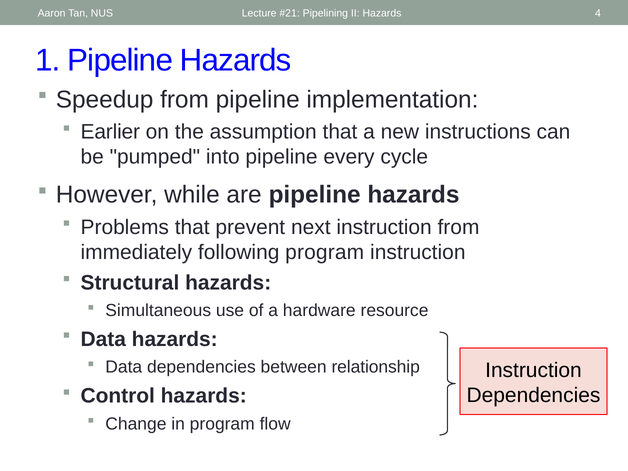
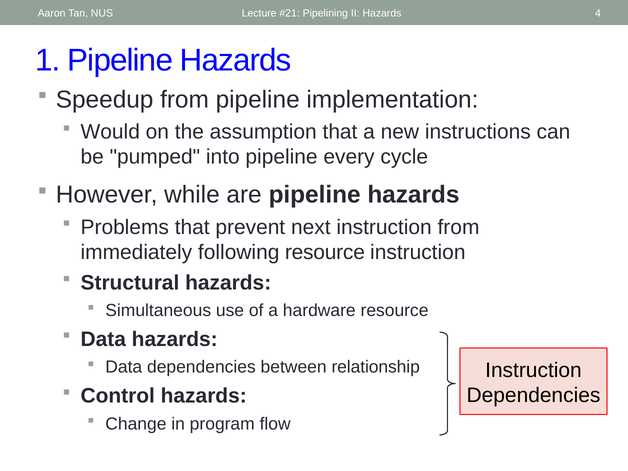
Earlier: Earlier -> Would
following program: program -> resource
